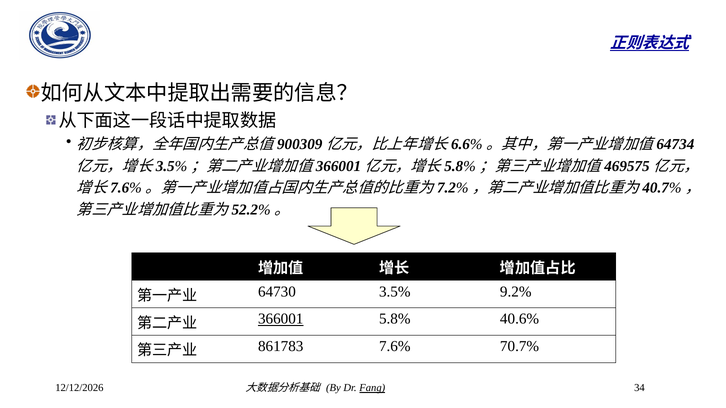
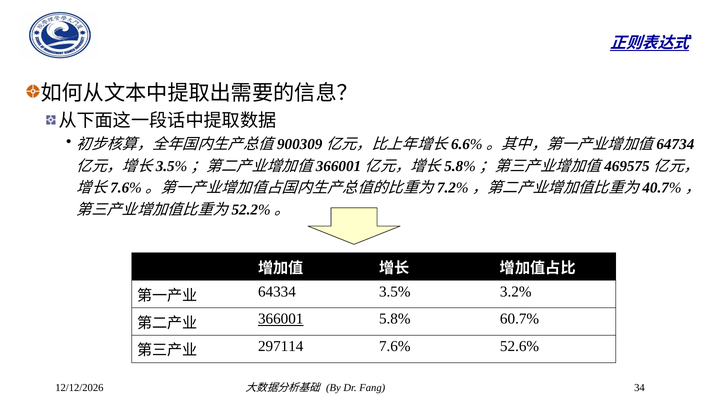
64730: 64730 -> 64334
9.2%: 9.2% -> 3.2%
40.6%: 40.6% -> 60.7%
861783: 861783 -> 297114
70.7%: 70.7% -> 52.6%
Fang underline: present -> none
